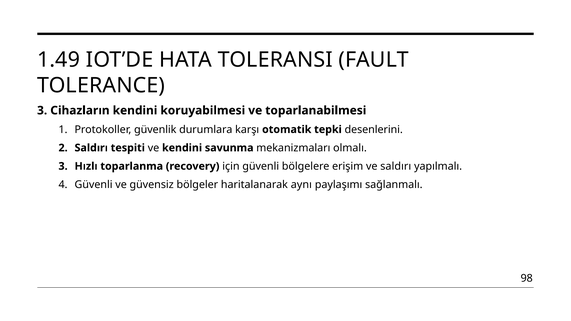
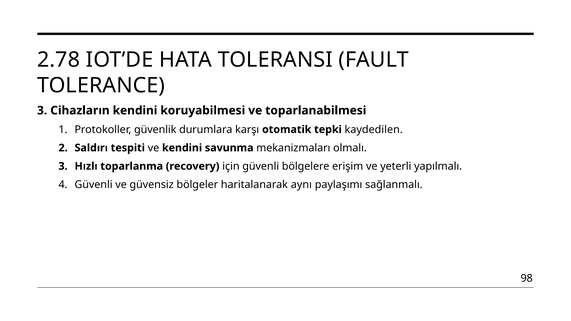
1.49: 1.49 -> 2.78
desenlerini: desenlerini -> kaydedilen
ve saldırı: saldırı -> yeterli
